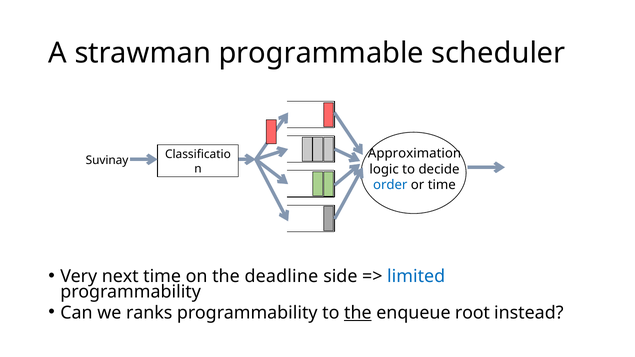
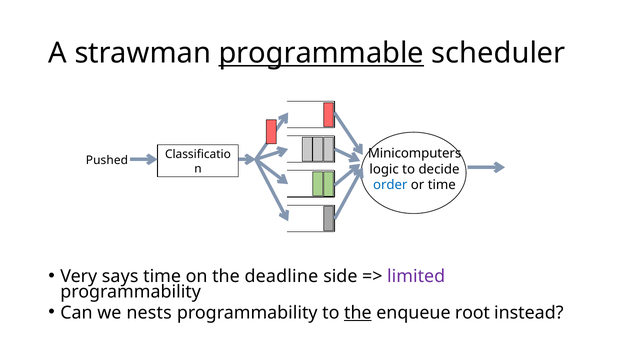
programmable underline: none -> present
Approximation: Approximation -> Minicomputers
Suvinay: Suvinay -> Pushed
next: next -> says
limited colour: blue -> purple
ranks: ranks -> nests
